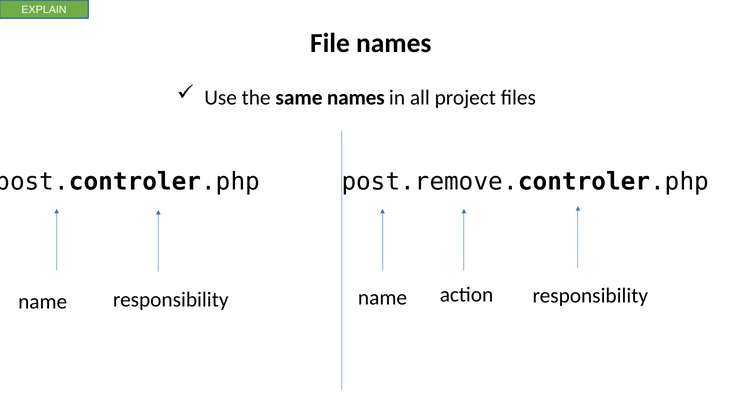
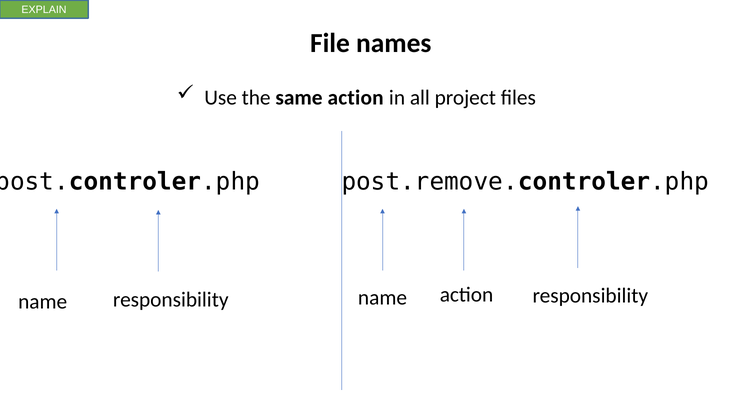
same names: names -> action
